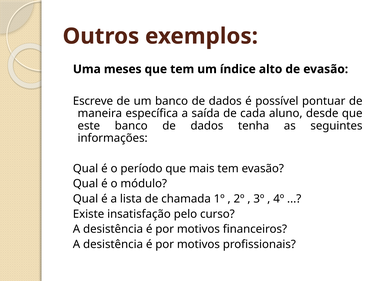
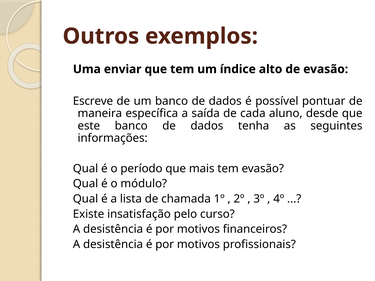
meses: meses -> enviar
